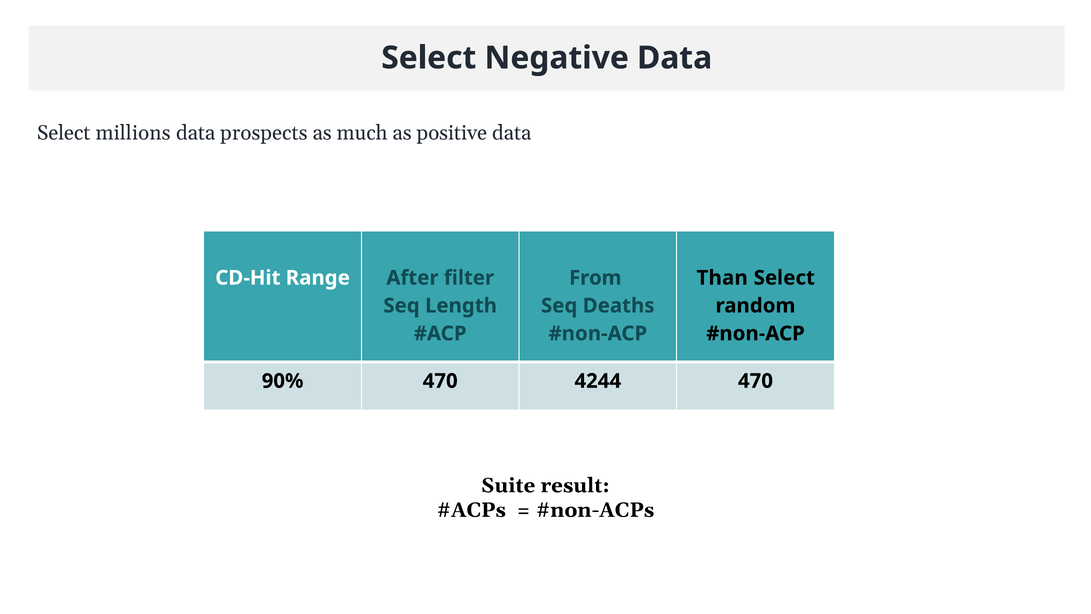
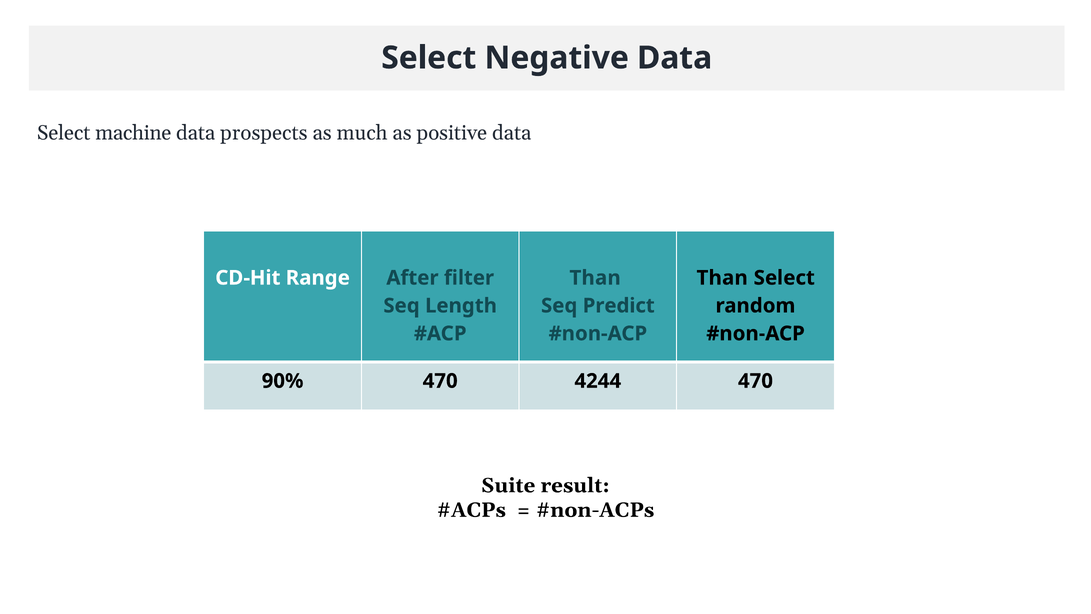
millions: millions -> machine
From at (595, 278): From -> Than
Deaths: Deaths -> Predict
